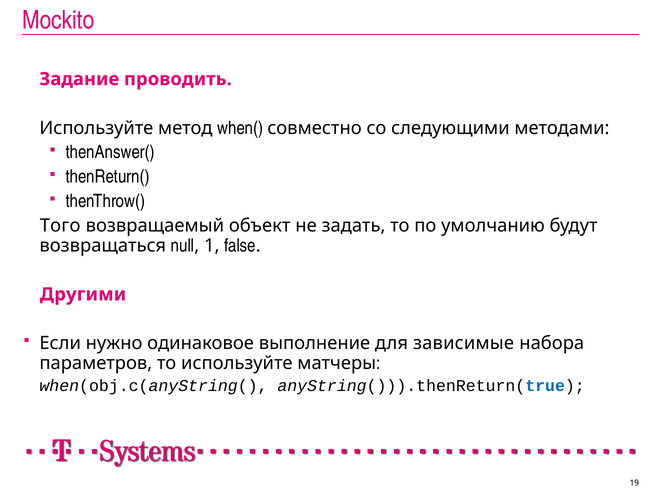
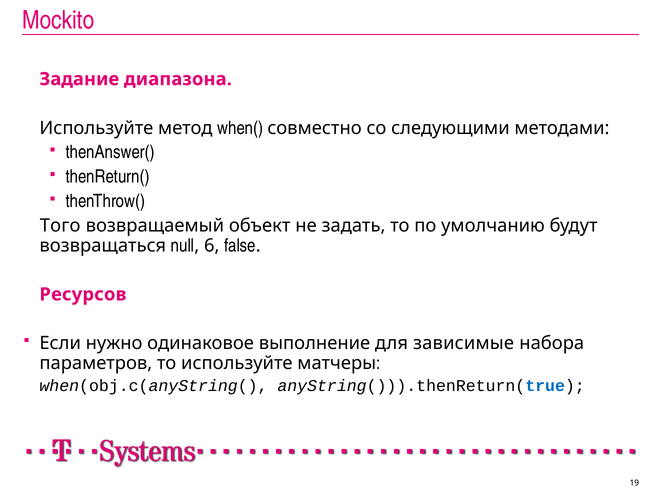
проводить: проводить -> диапазона
1: 1 -> 6
Другими: Другими -> Ресурсов
